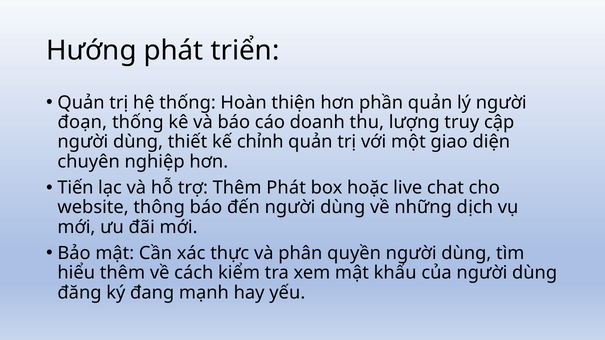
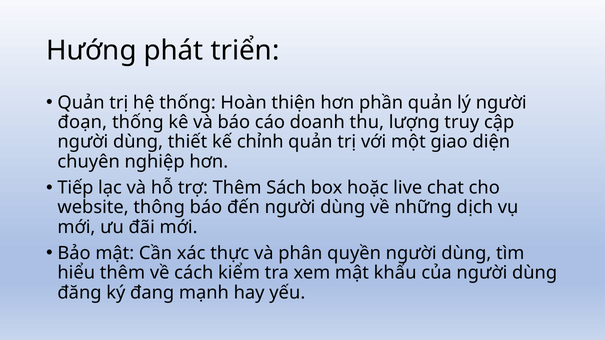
Tiến: Tiến -> Tiếp
Thêm Phát: Phát -> Sách
